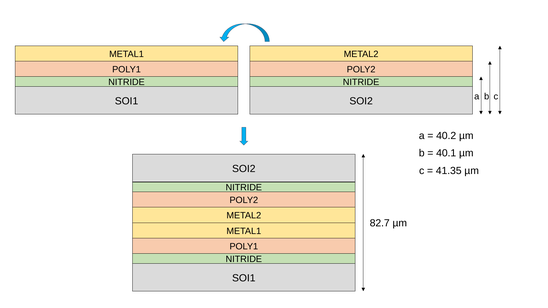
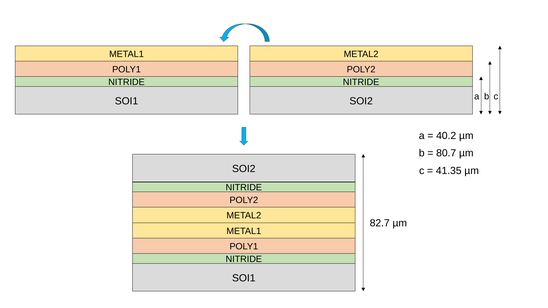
40.1: 40.1 -> 80.7
